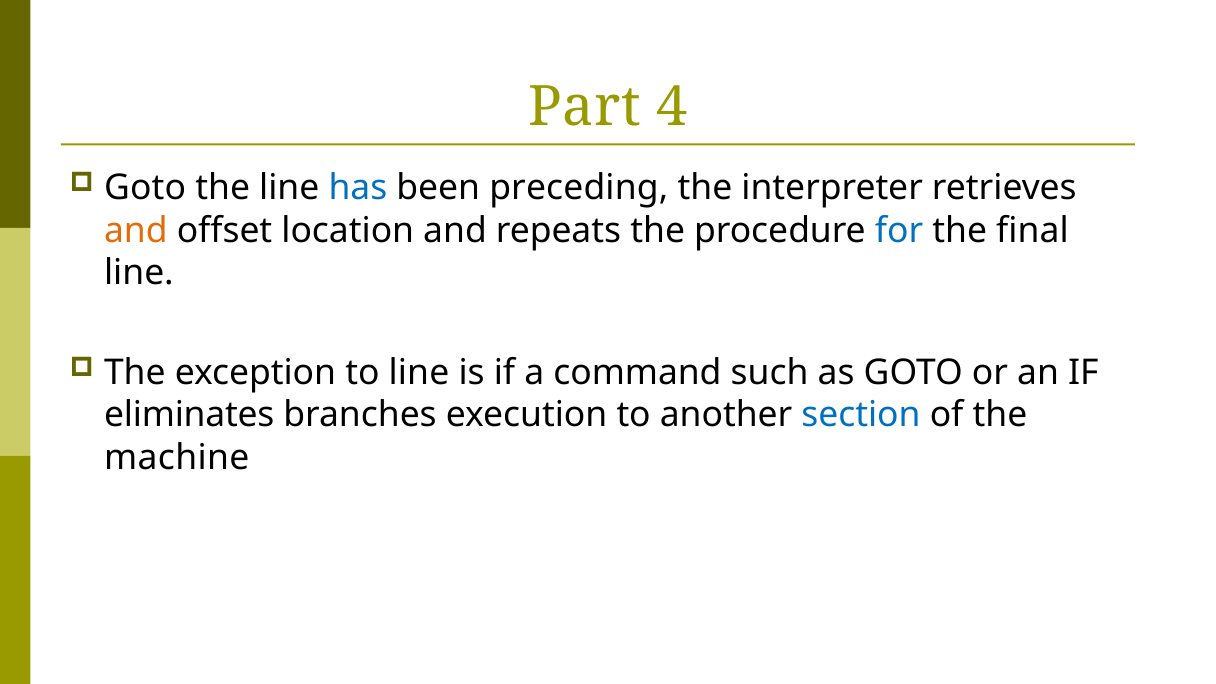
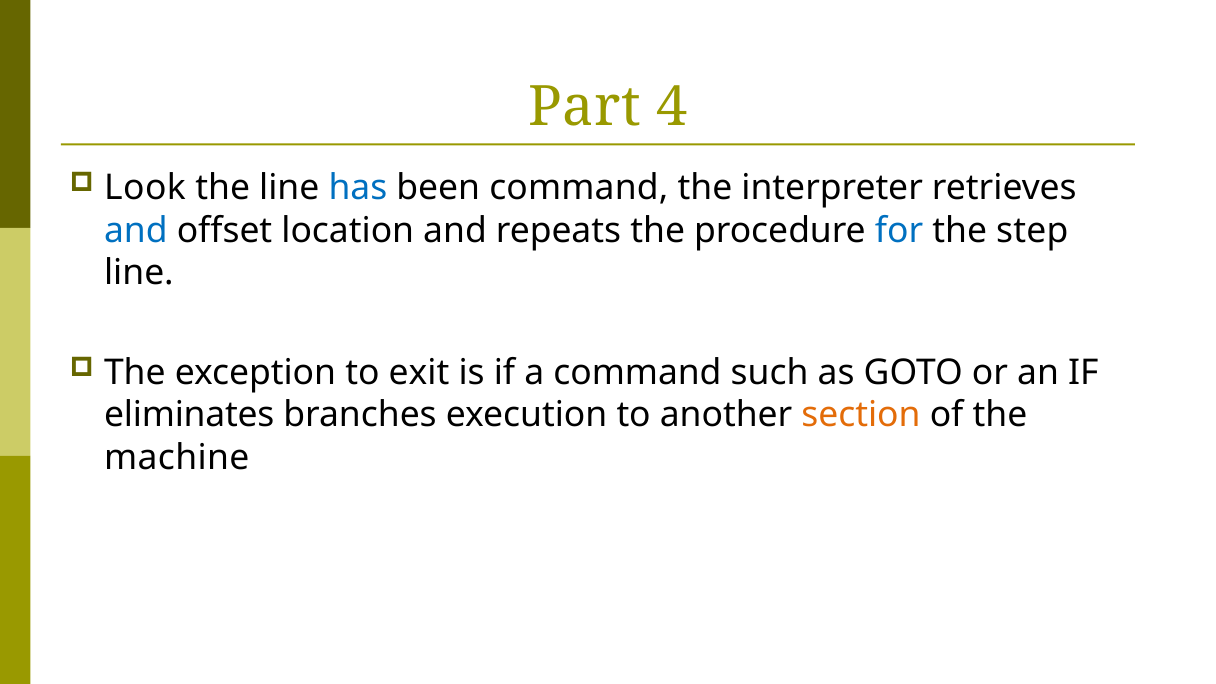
Goto at (145, 188): Goto -> Look
been preceding: preceding -> command
and at (136, 231) colour: orange -> blue
final: final -> step
to line: line -> exit
section colour: blue -> orange
